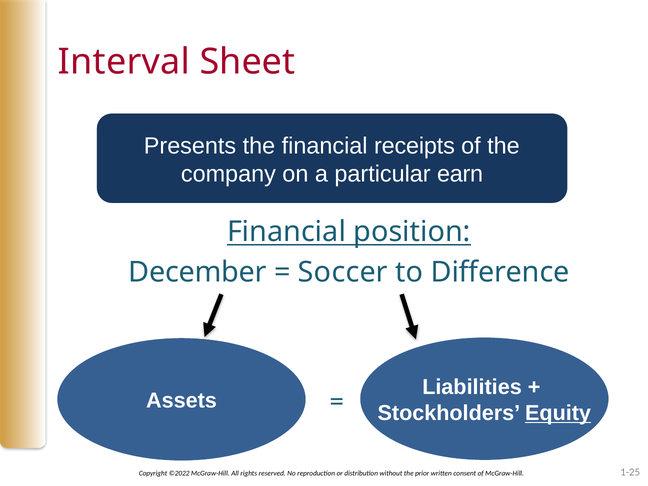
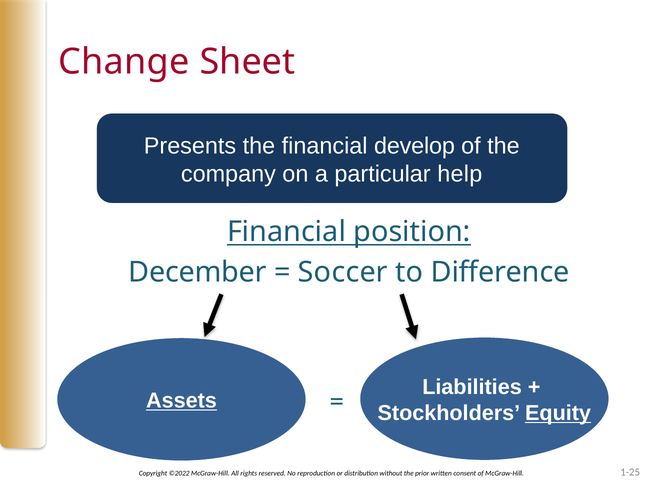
Interval: Interval -> Change
receipts: receipts -> develop
earn: earn -> help
Assets underline: none -> present
